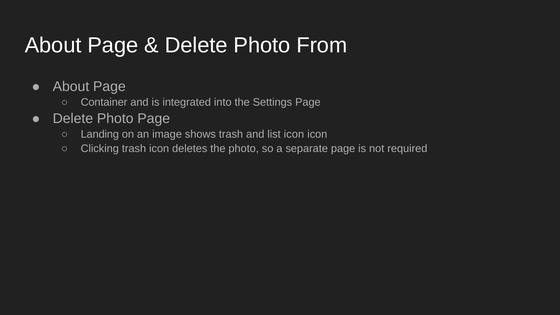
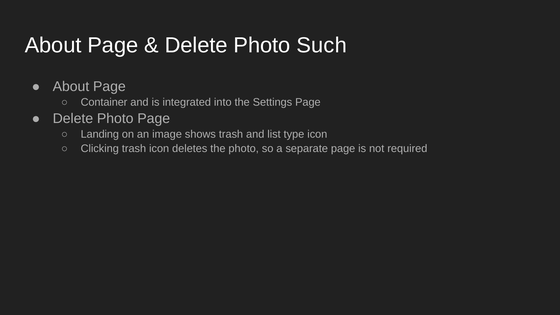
From: From -> Such
list icon: icon -> type
